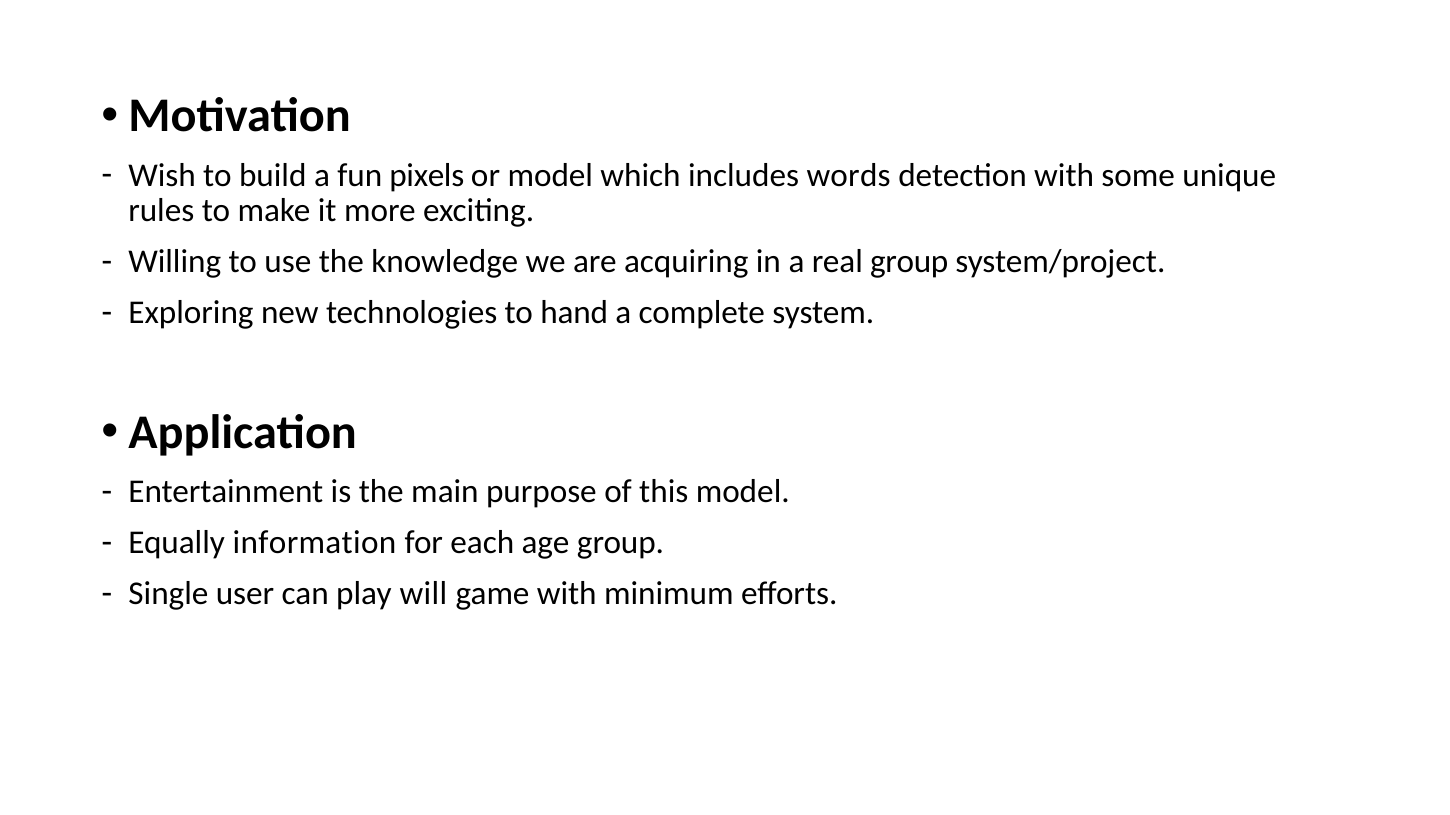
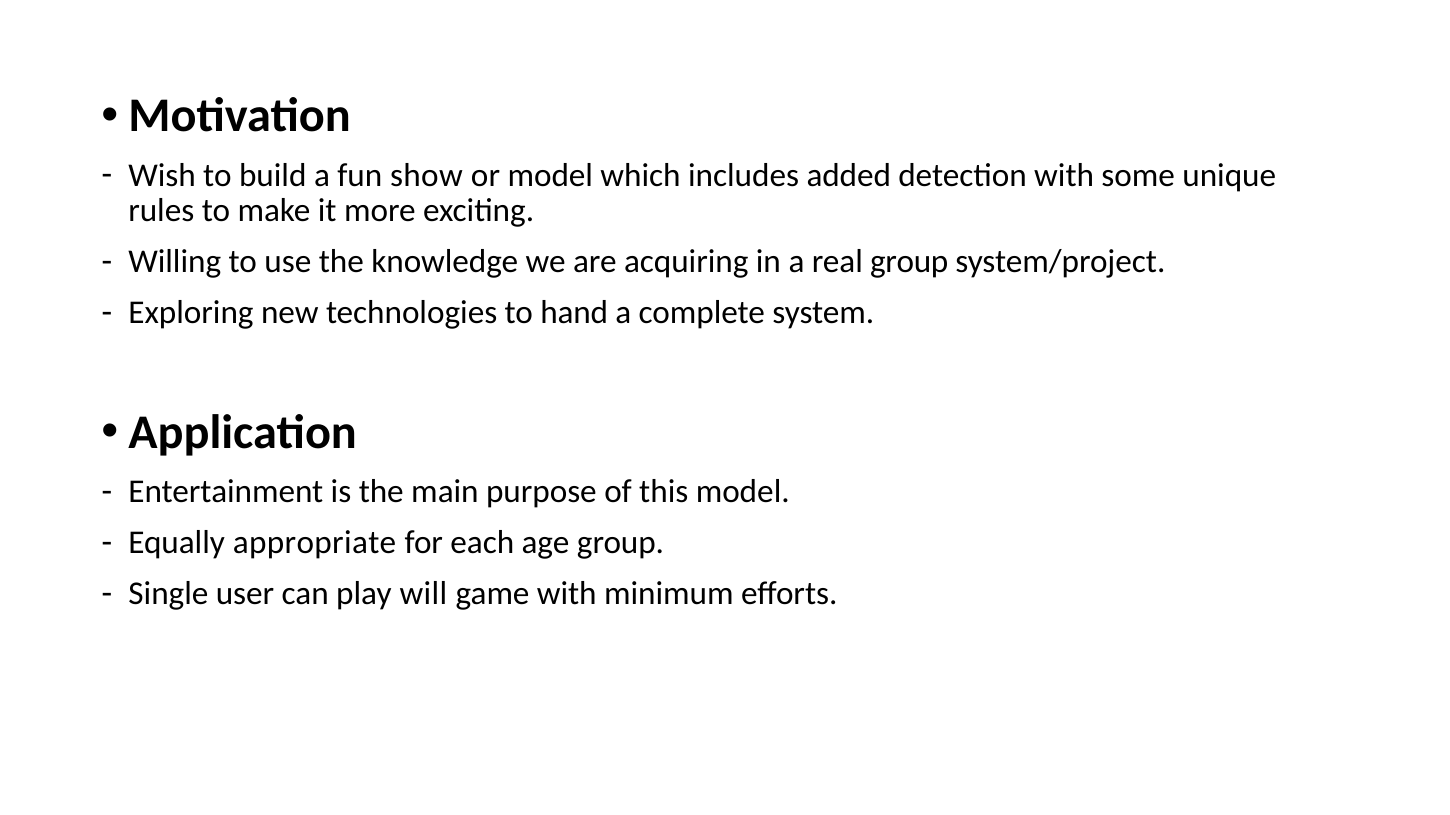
pixels: pixels -> show
words: words -> added
information: information -> appropriate
